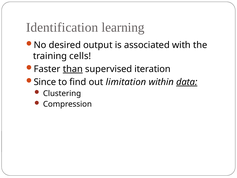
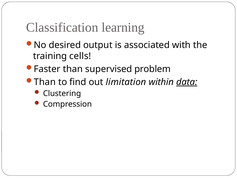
Identification: Identification -> Classification
than at (73, 69) underline: present -> none
iteration: iteration -> problem
Since at (45, 82): Since -> Than
